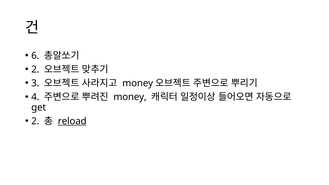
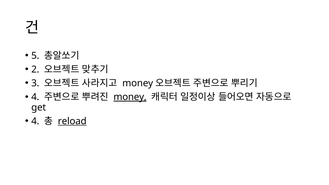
6: 6 -> 5
money at (130, 97) underline: none -> present
2 at (35, 121): 2 -> 4
